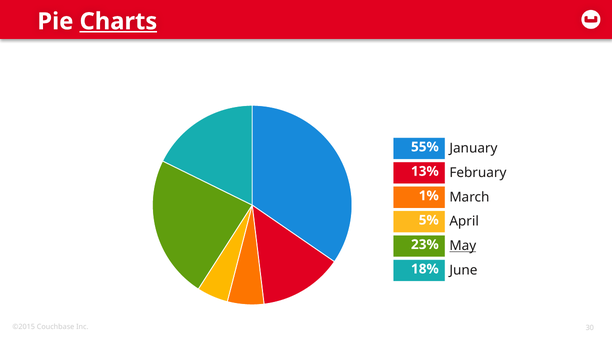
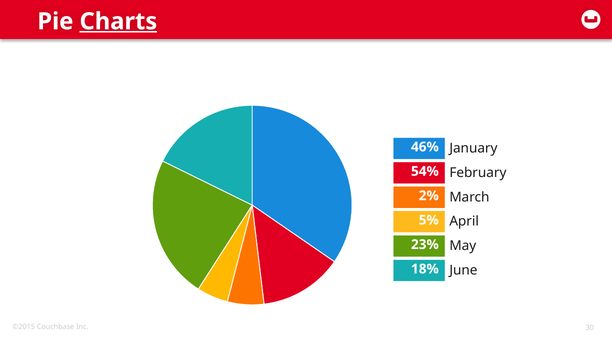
55%: 55% -> 46%
13%: 13% -> 54%
1%: 1% -> 2%
May underline: present -> none
